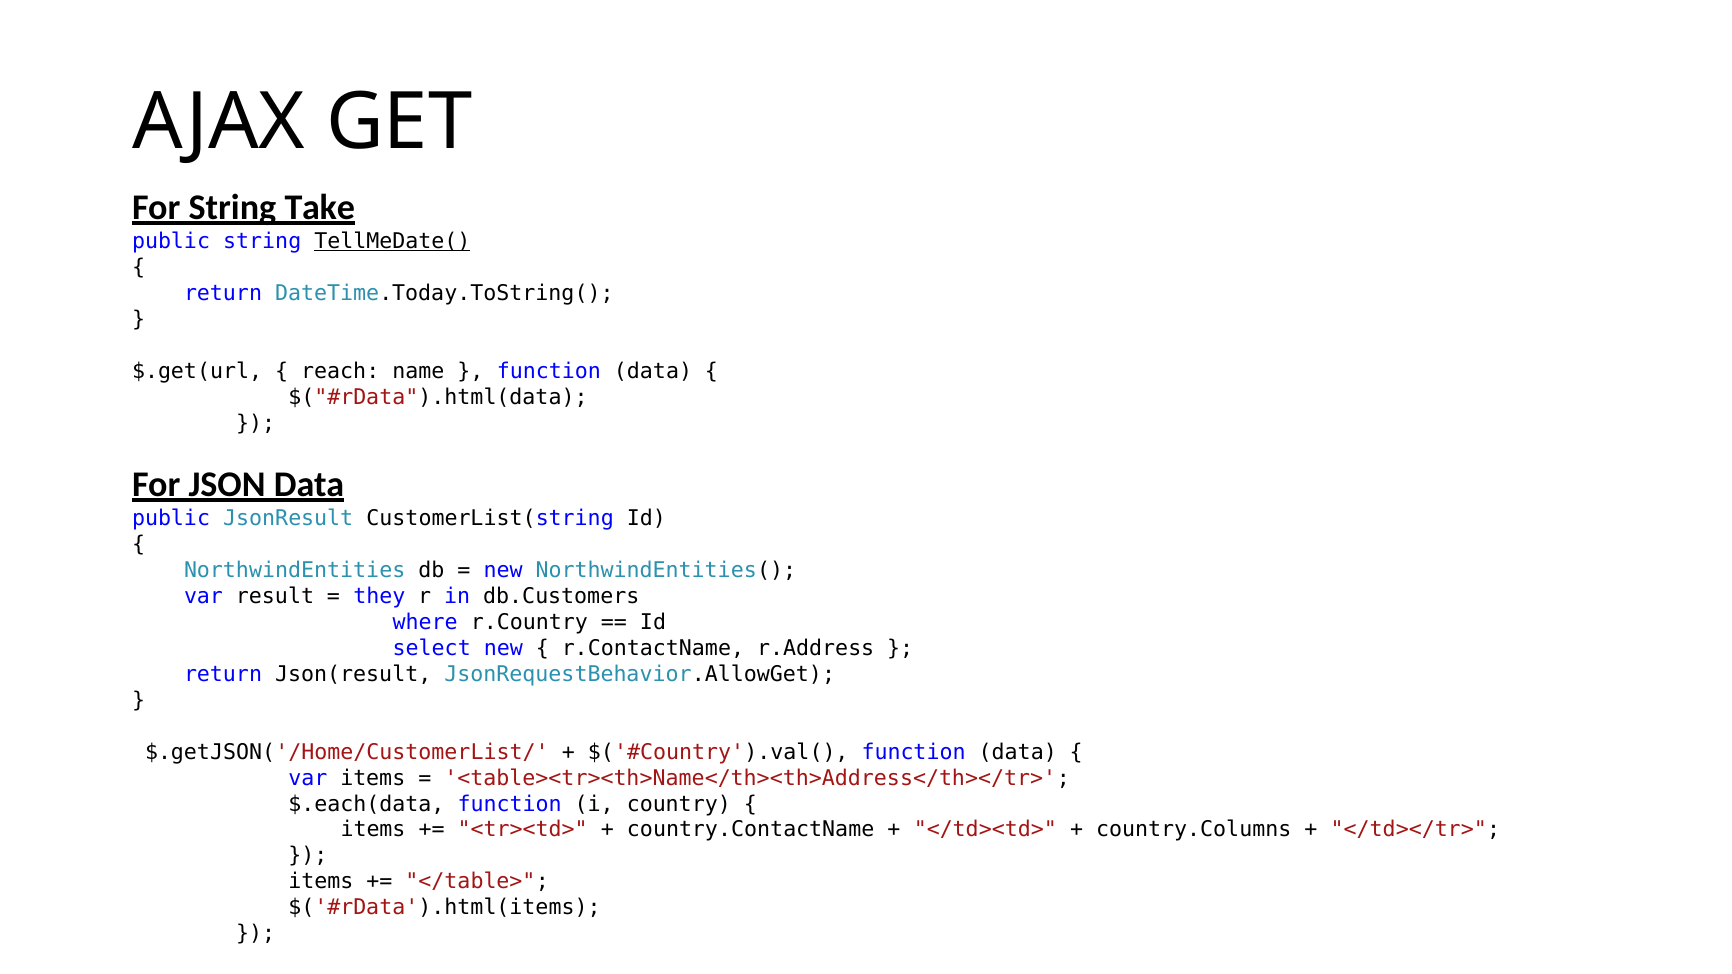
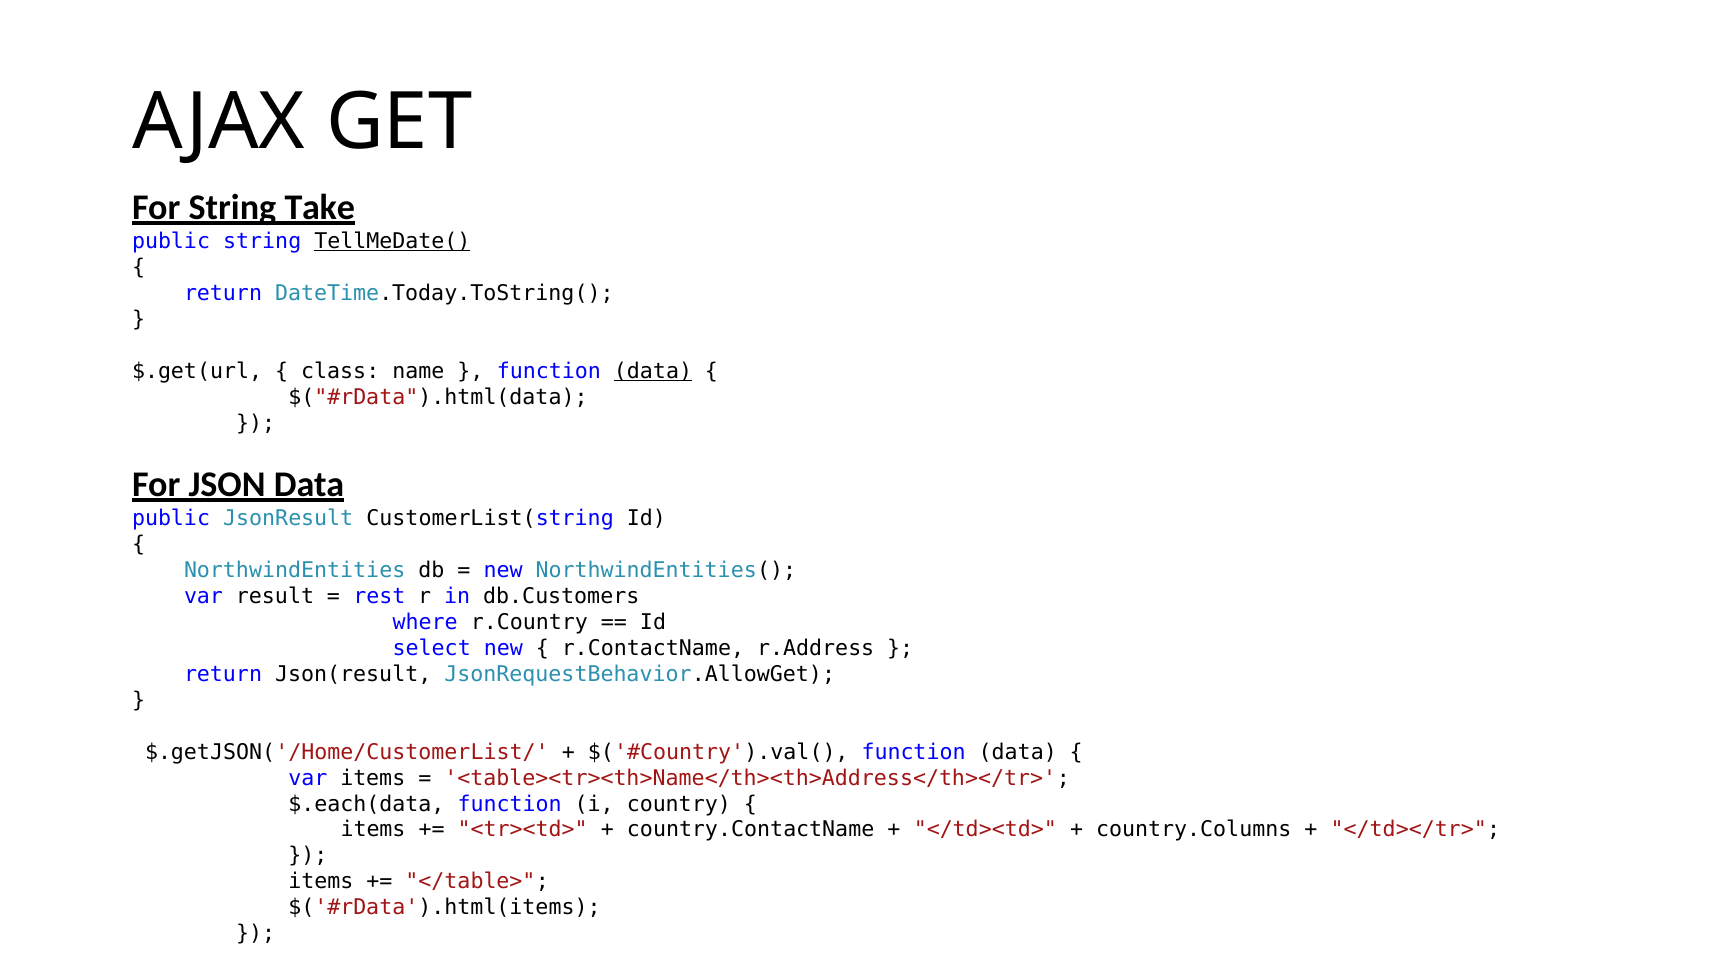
reach: reach -> class
data at (653, 371) underline: none -> present
they: they -> rest
